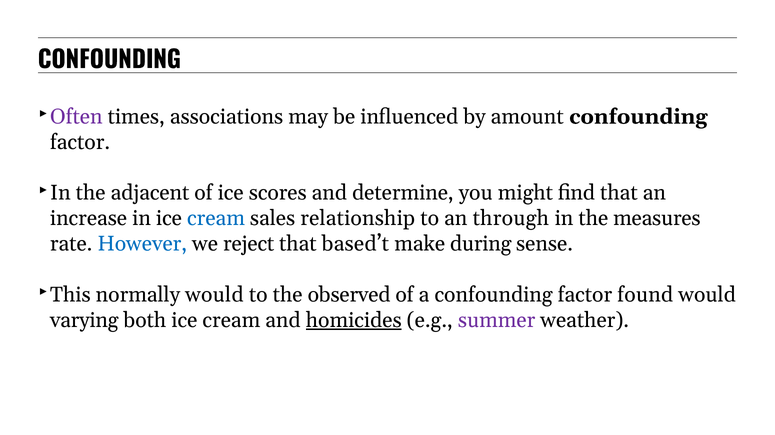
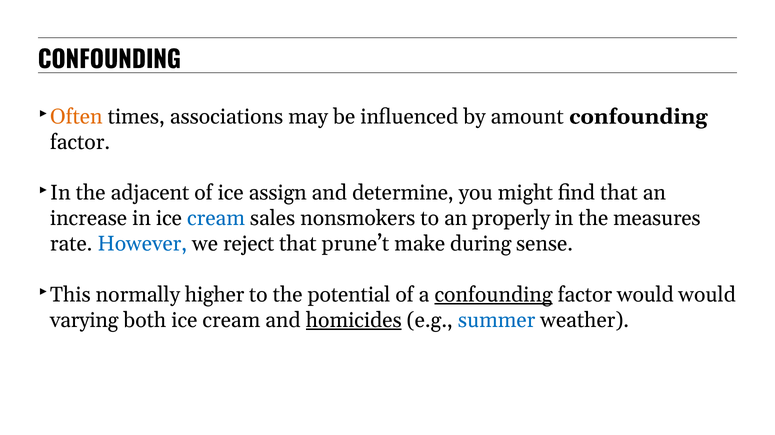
Often colour: purple -> orange
scores: scores -> assign
relationship: relationship -> nonsmokers
through: through -> properly
based’t: based’t -> prune’t
normally would: would -> higher
observed: observed -> potential
confounding at (494, 295) underline: none -> present
factor found: found -> would
summer colour: purple -> blue
